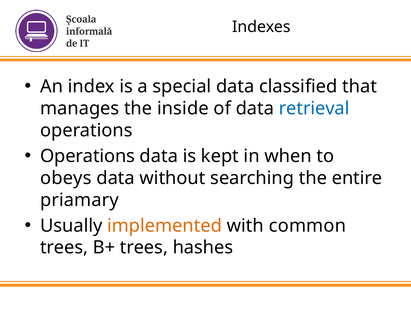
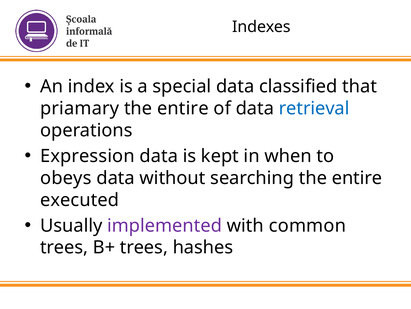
manages: manages -> priamary
inside at (183, 108): inside -> entire
Operations at (88, 156): Operations -> Expression
priamary: priamary -> executed
implemented colour: orange -> purple
